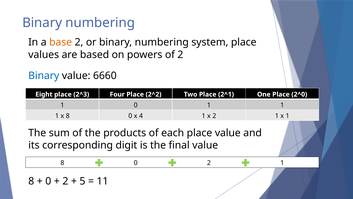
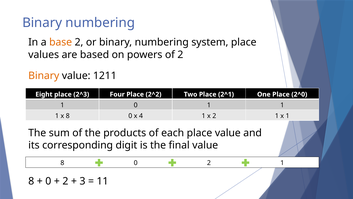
Binary at (44, 76) colour: blue -> orange
6660: 6660 -> 1211
5: 5 -> 3
